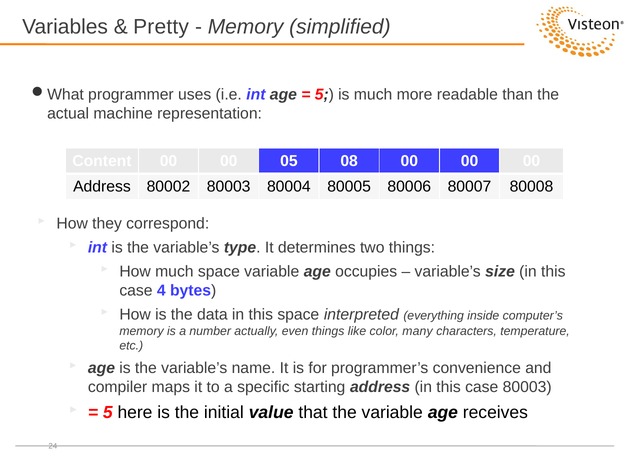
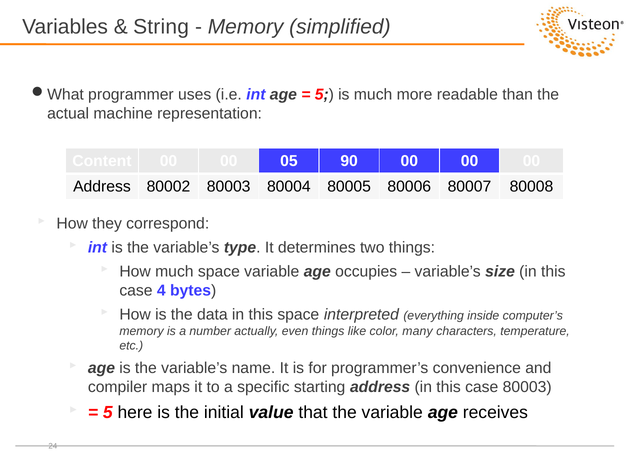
Pretty: Pretty -> String
08: 08 -> 90
